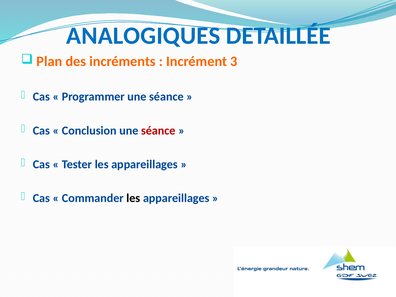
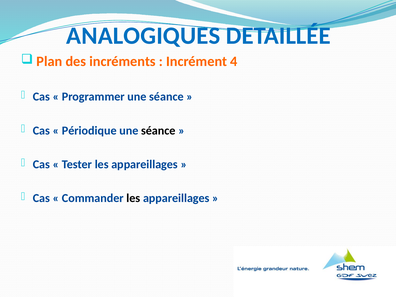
3: 3 -> 4
Conclusion: Conclusion -> Périodique
séance at (158, 131) colour: red -> black
